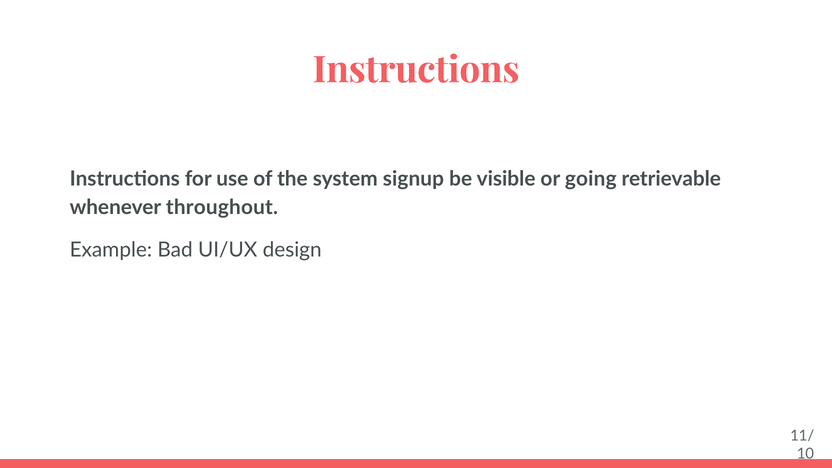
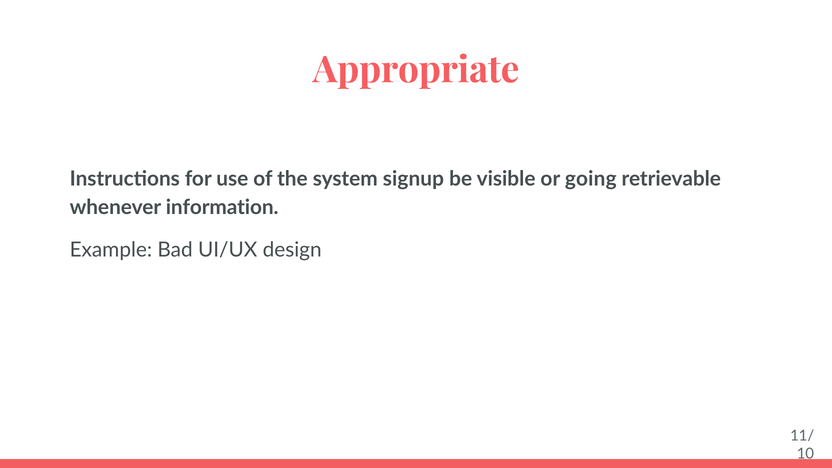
Instructions at (416, 70): Instructions -> Appropriate
throughout: throughout -> information
